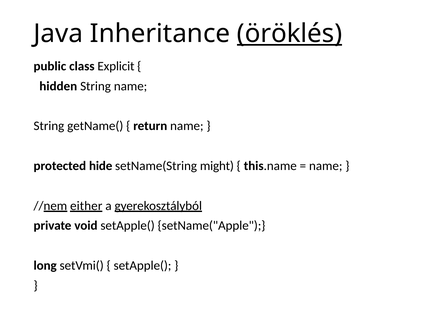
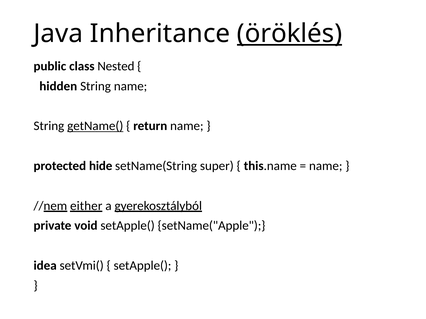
Explicit: Explicit -> Nested
getName( underline: none -> present
might: might -> super
long: long -> idea
